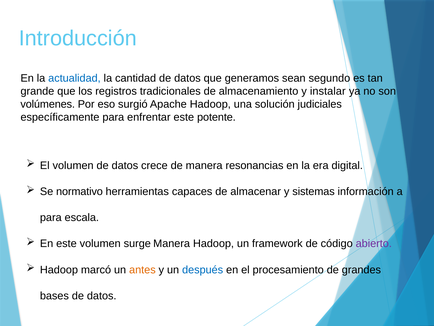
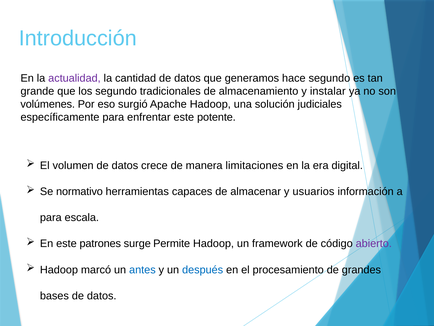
actualidad colour: blue -> purple
sean: sean -> hace
los registros: registros -> segundo
resonancias: resonancias -> limitaciones
sistemas: sistemas -> usuarios
este volumen: volumen -> patrones
surge Manera: Manera -> Permite
antes colour: orange -> blue
